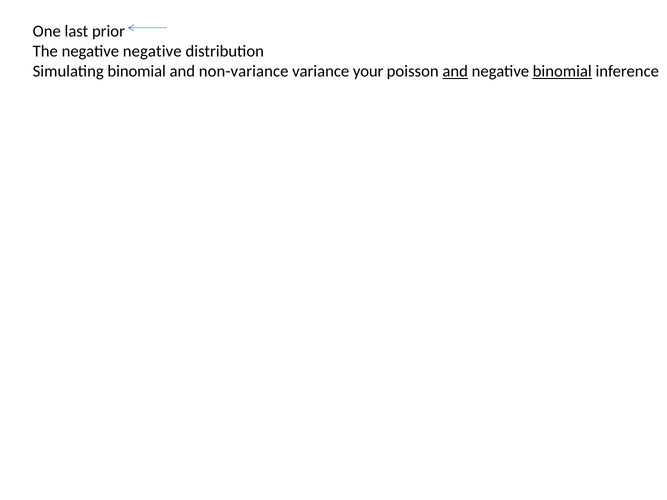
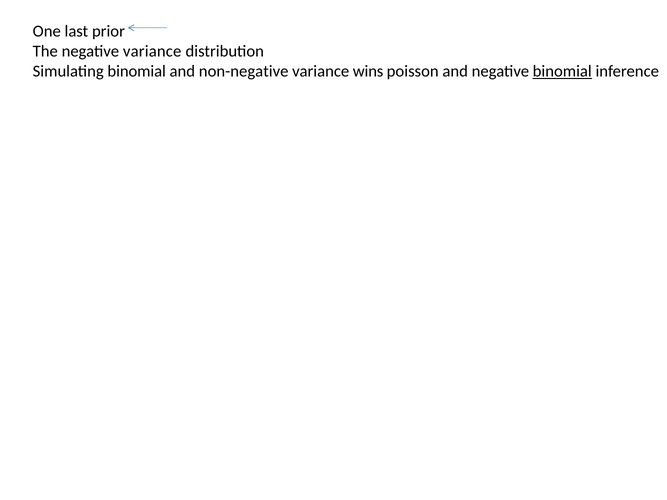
negative negative: negative -> variance
non-variance: non-variance -> non-negative
your: your -> wins
and at (455, 71) underline: present -> none
